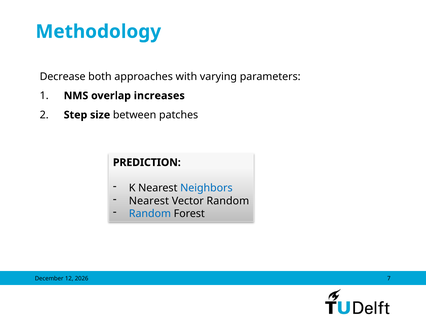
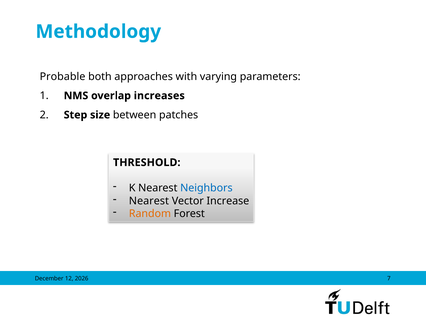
Decrease: Decrease -> Probable
PREDICTION: PREDICTION -> THRESHOLD
Vector Random: Random -> Increase
Random at (150, 213) colour: blue -> orange
